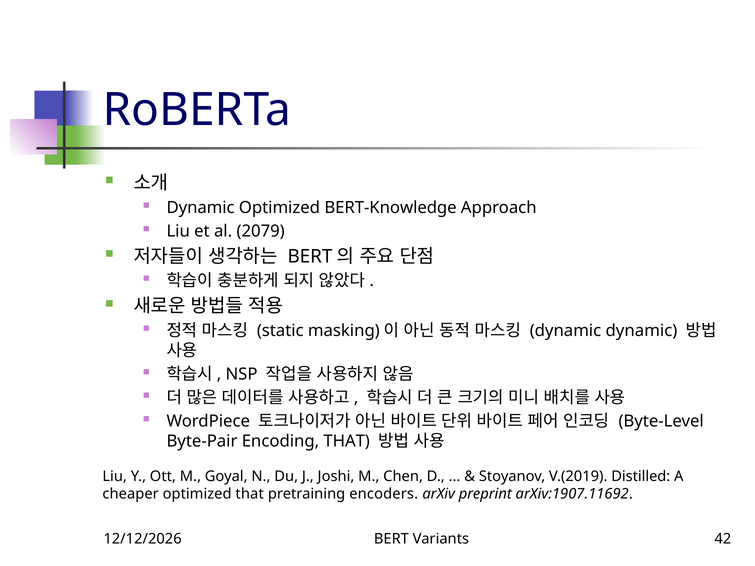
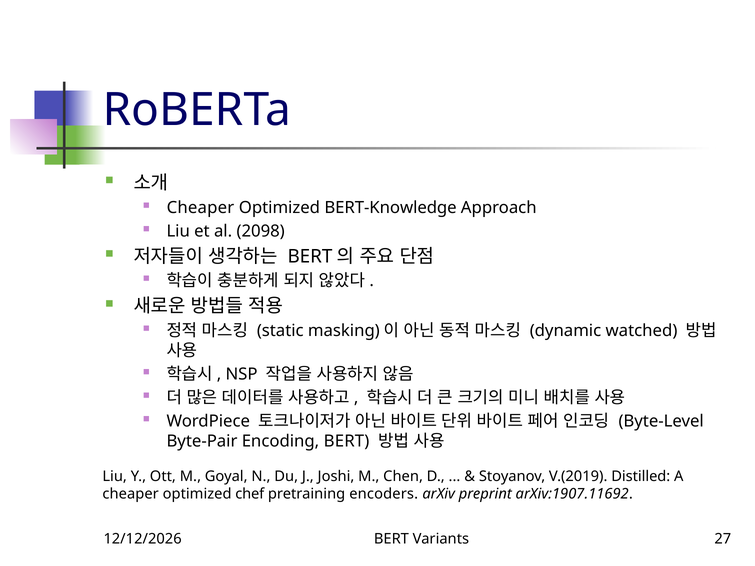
Dynamic at (201, 208): Dynamic -> Cheaper
2079: 2079 -> 2098
dynamic dynamic: dynamic -> watched
Encoding THAT: THAT -> BERT
optimized that: that -> chef
42: 42 -> 27
